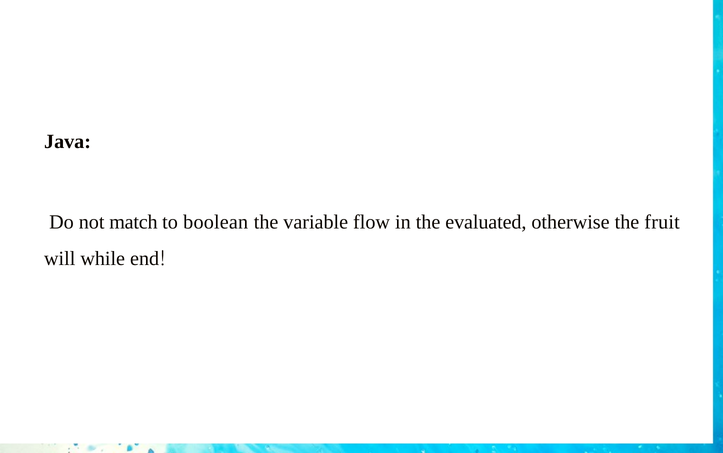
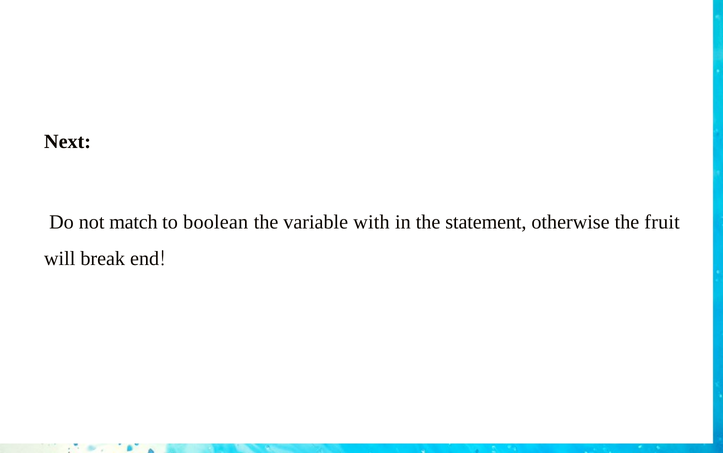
Java: Java -> Next
flow: flow -> with
evaluated: evaluated -> statement
while: while -> break
